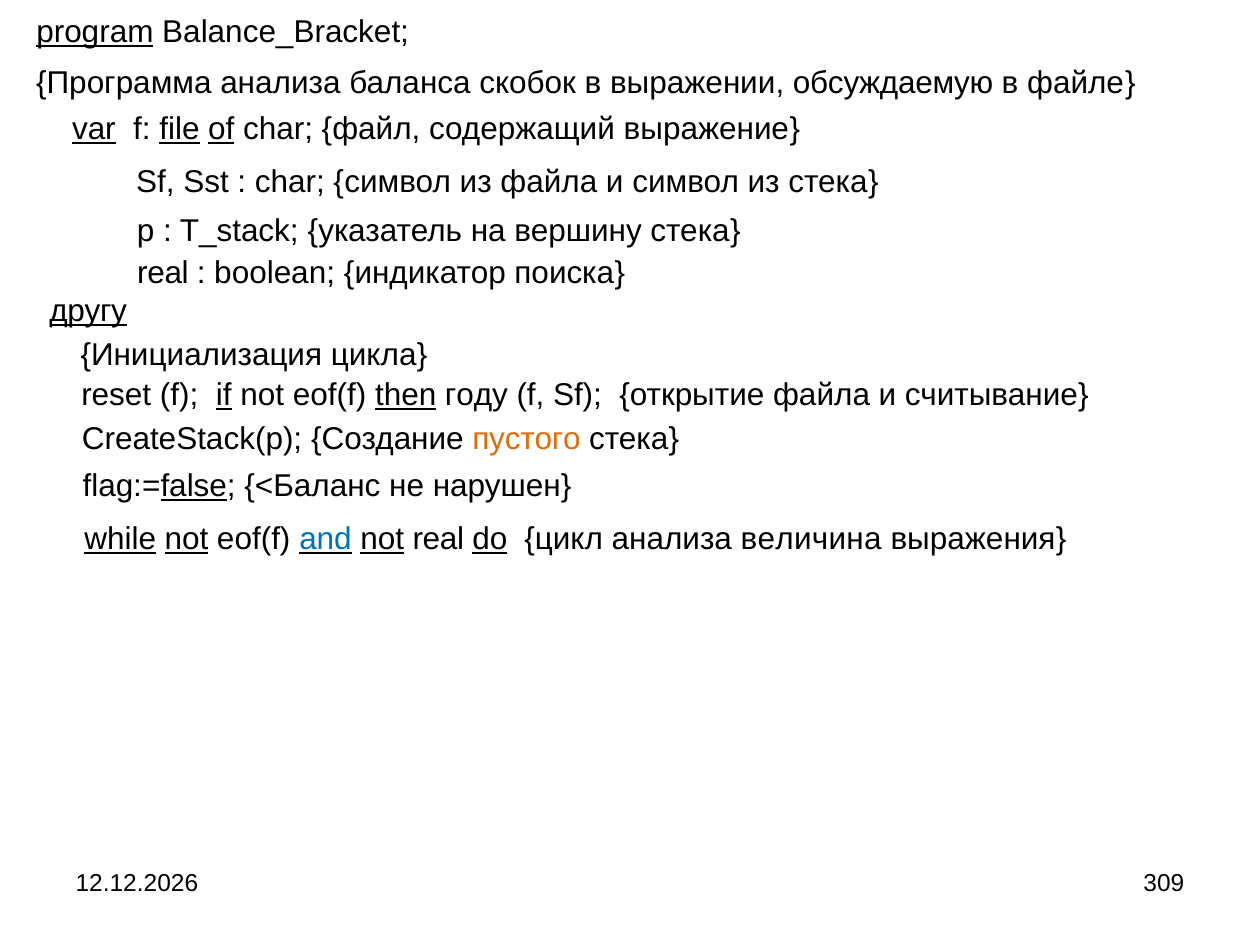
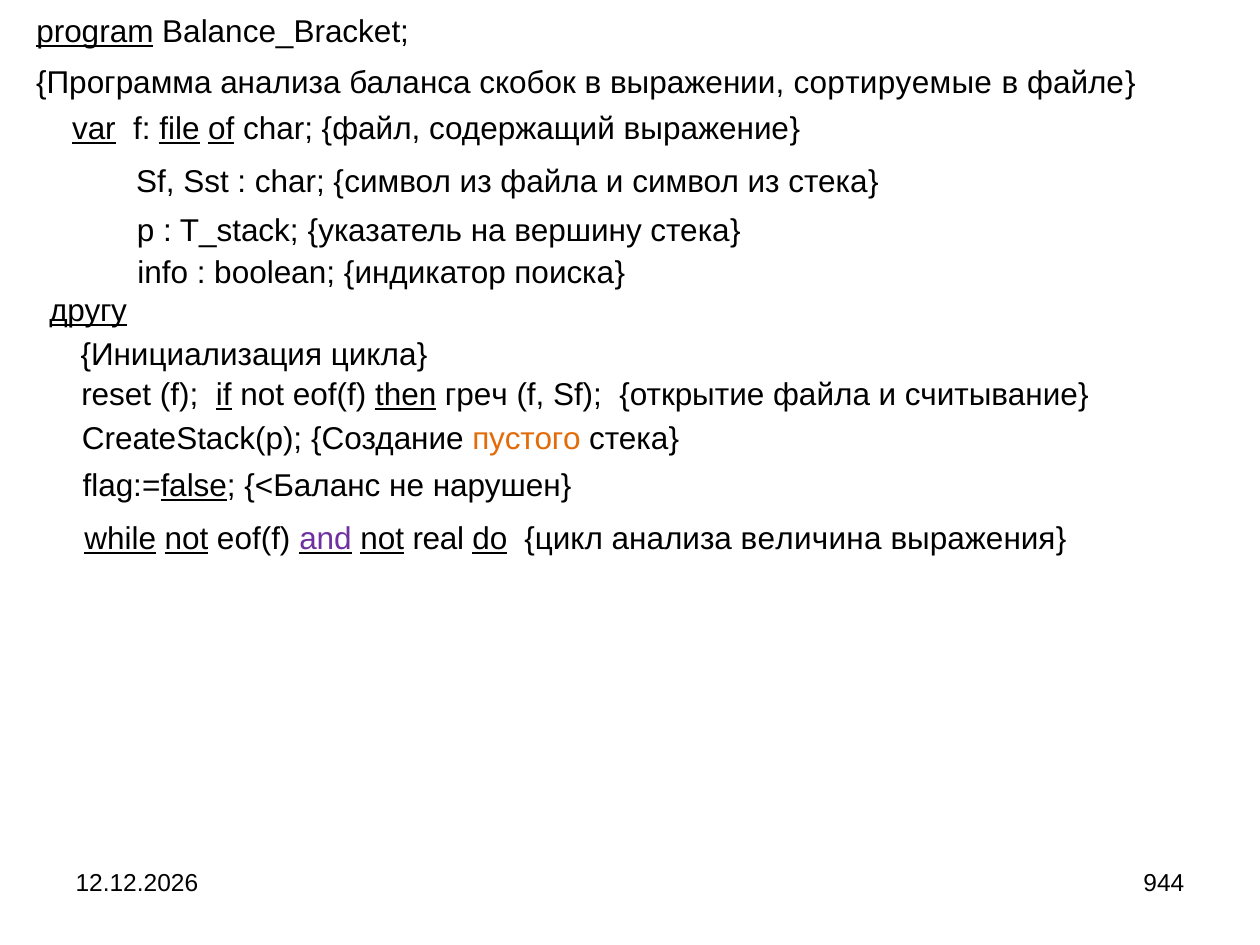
обсуждаемую: обсуждаемую -> сортируемые
real at (163, 273): real -> info
году: году -> греч
and colour: blue -> purple
309: 309 -> 944
